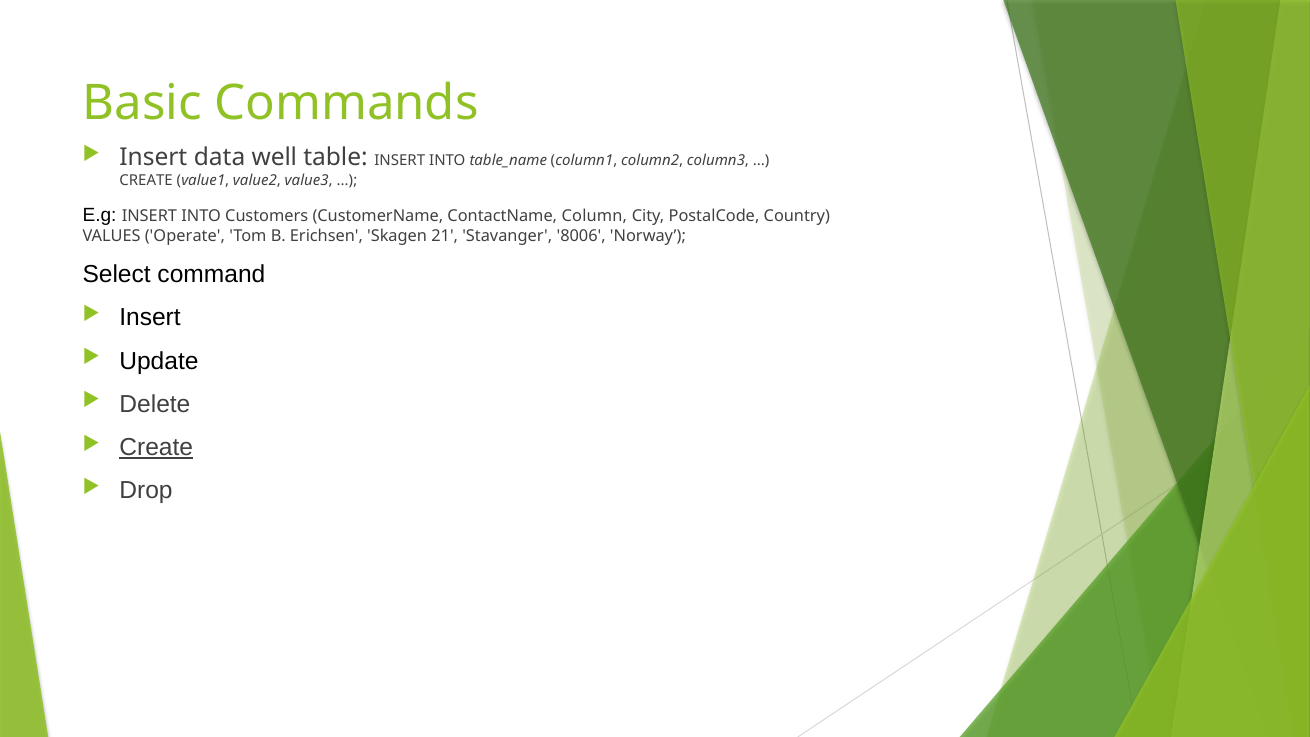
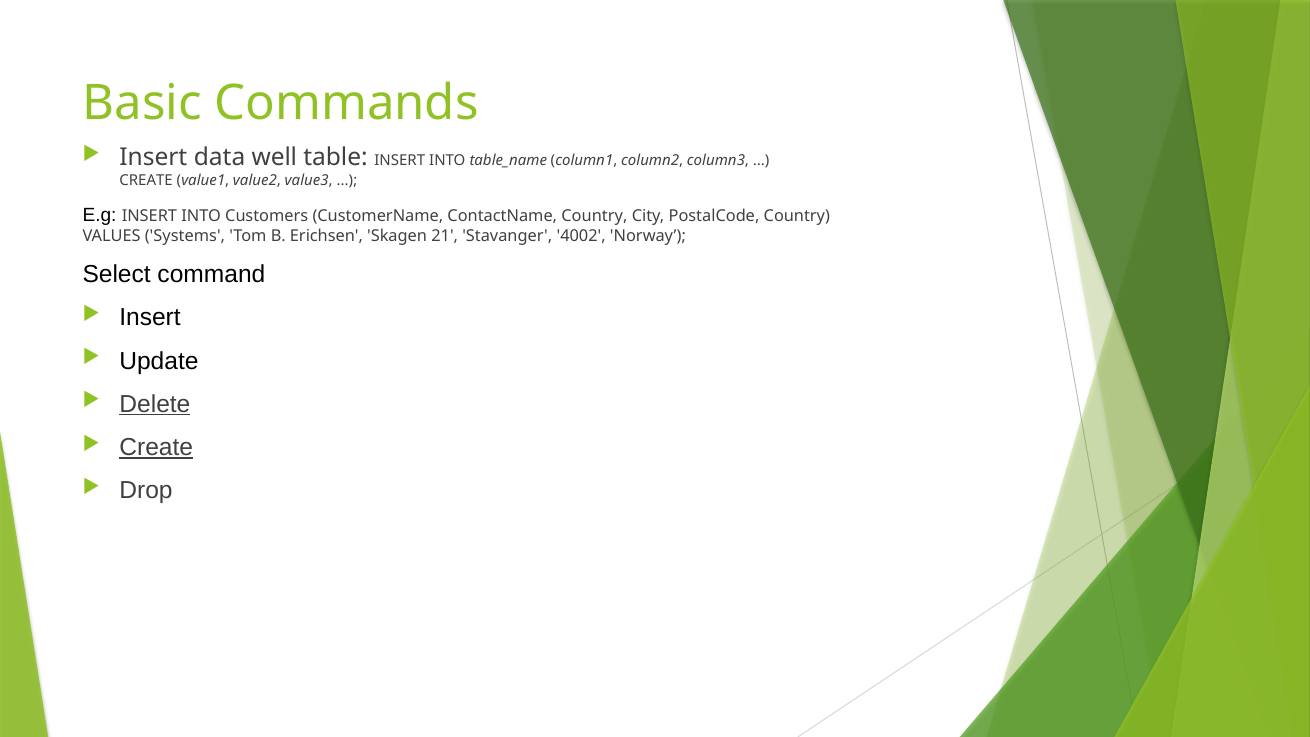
ContactName Column: Column -> Country
Operate: Operate -> Systems
8006: 8006 -> 4002
Delete underline: none -> present
